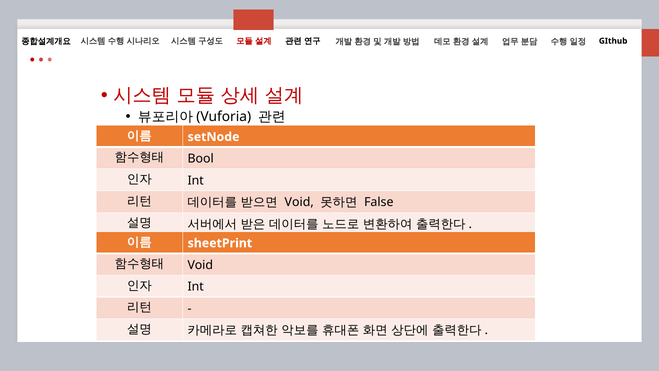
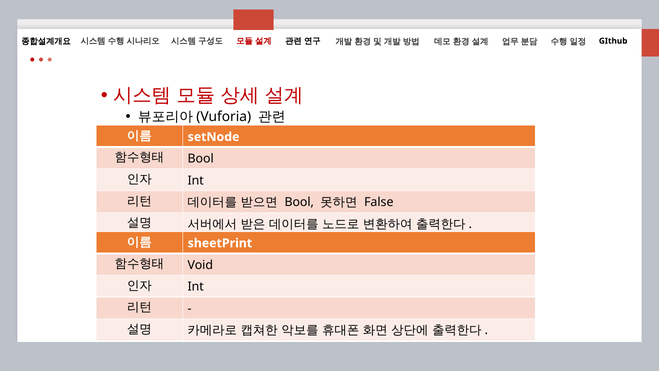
Void at (299, 202): Void -> Bool
